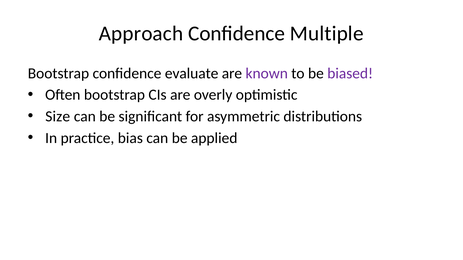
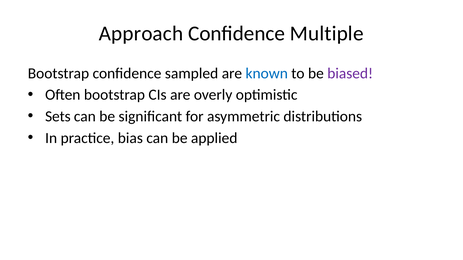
evaluate: evaluate -> sampled
known colour: purple -> blue
Size: Size -> Sets
